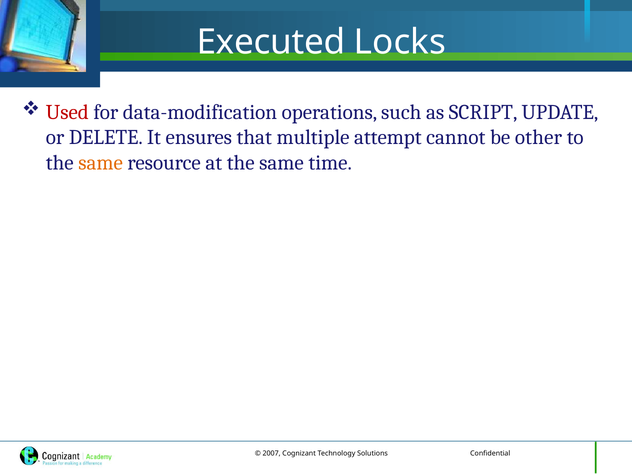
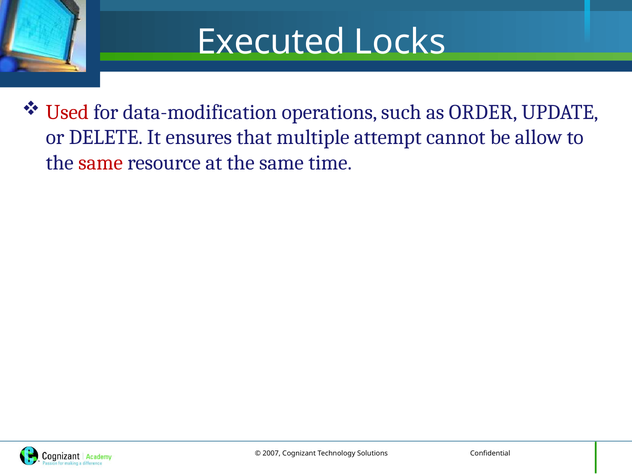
SCRIPT: SCRIPT -> ORDER
other: other -> allow
same at (101, 163) colour: orange -> red
